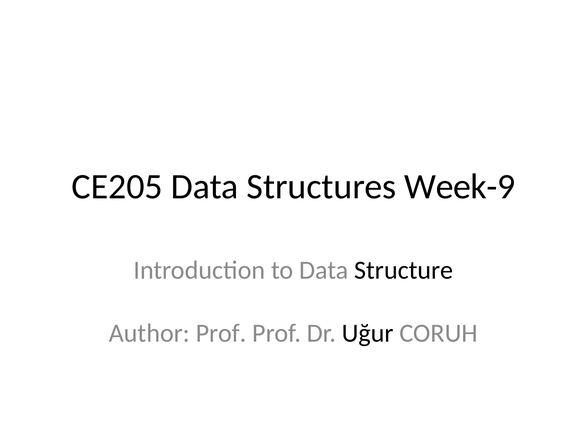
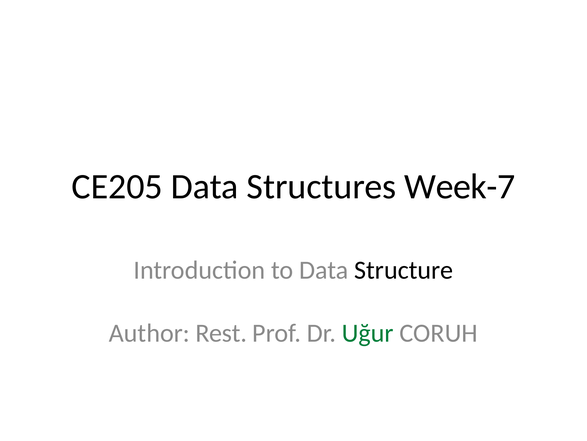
Week-9: Week-9 -> Week-7
Author Prof: Prof -> Rest
Uğur colour: black -> green
